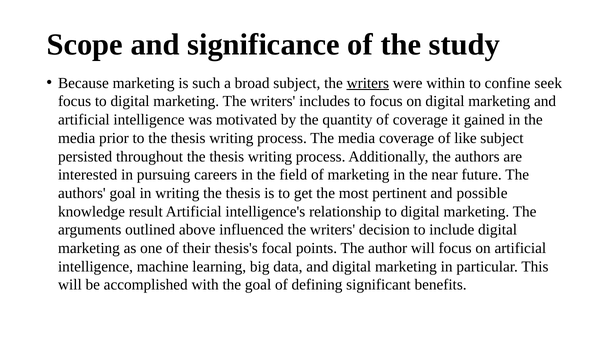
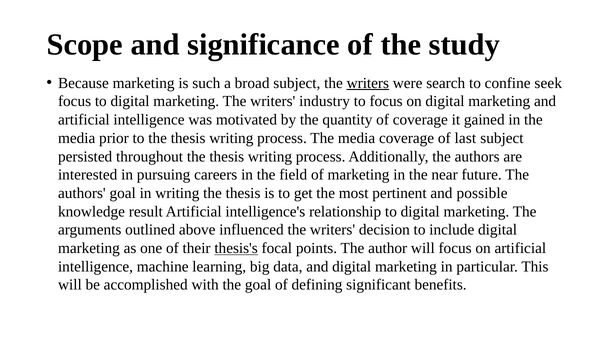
within: within -> search
includes: includes -> industry
like: like -> last
thesis's underline: none -> present
